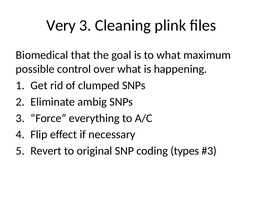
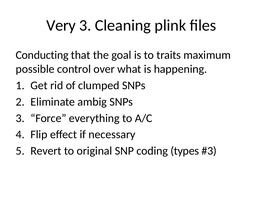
Biomedical: Biomedical -> Conducting
to what: what -> traits
